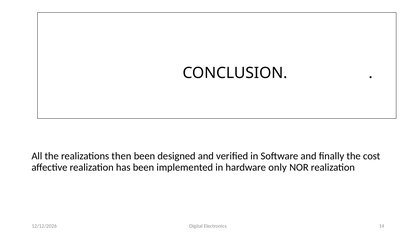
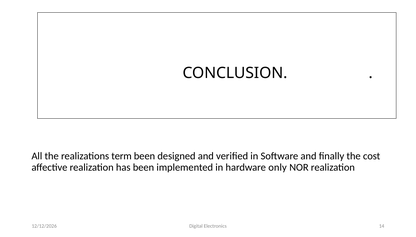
then: then -> term
